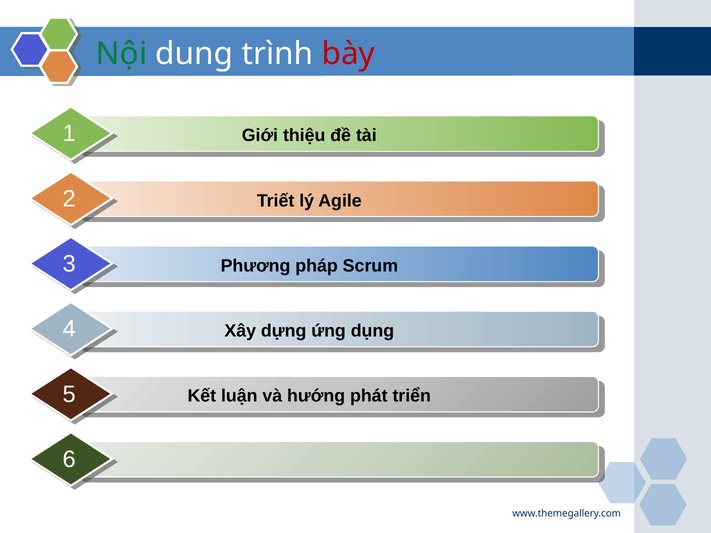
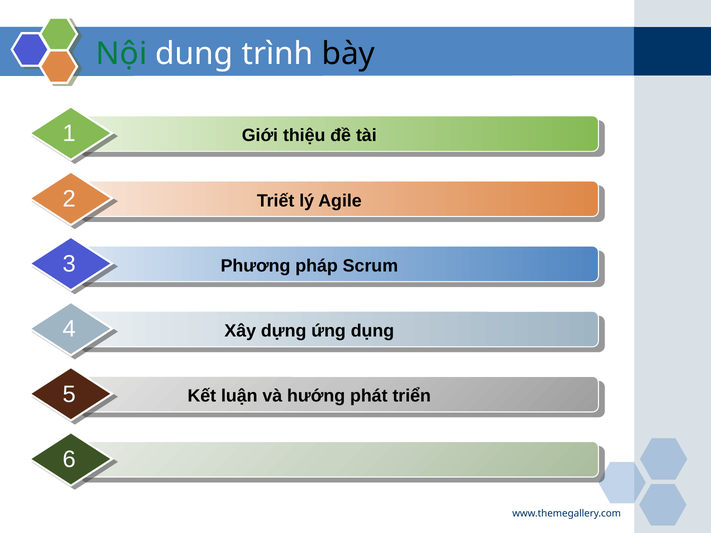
bày colour: red -> black
